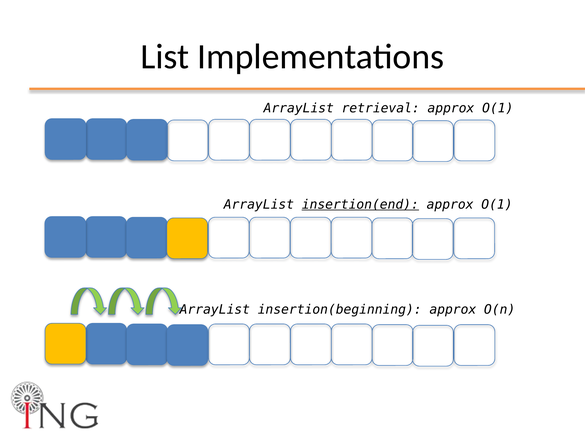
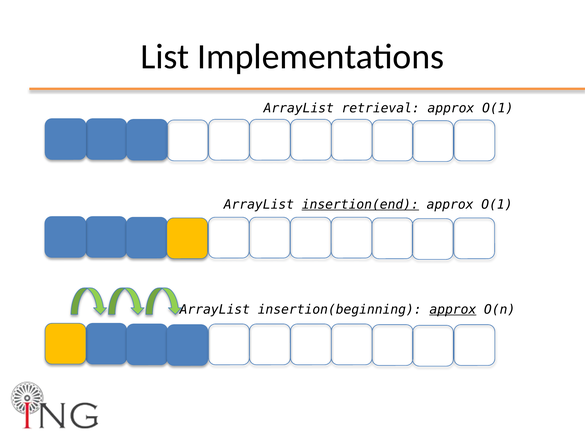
approx at (453, 309) underline: none -> present
